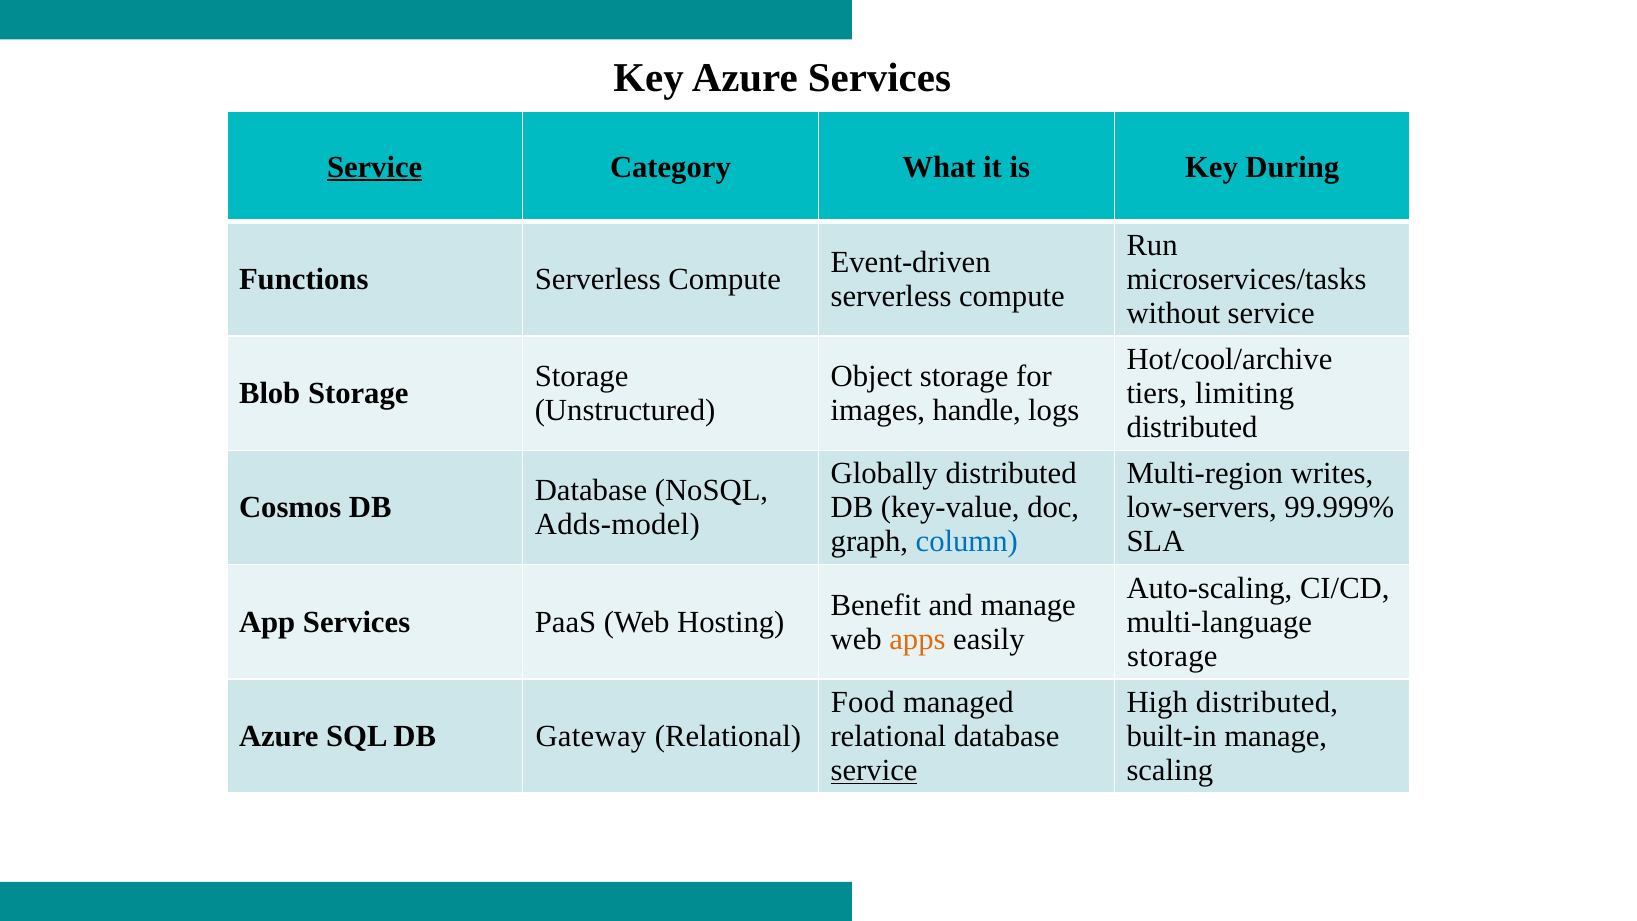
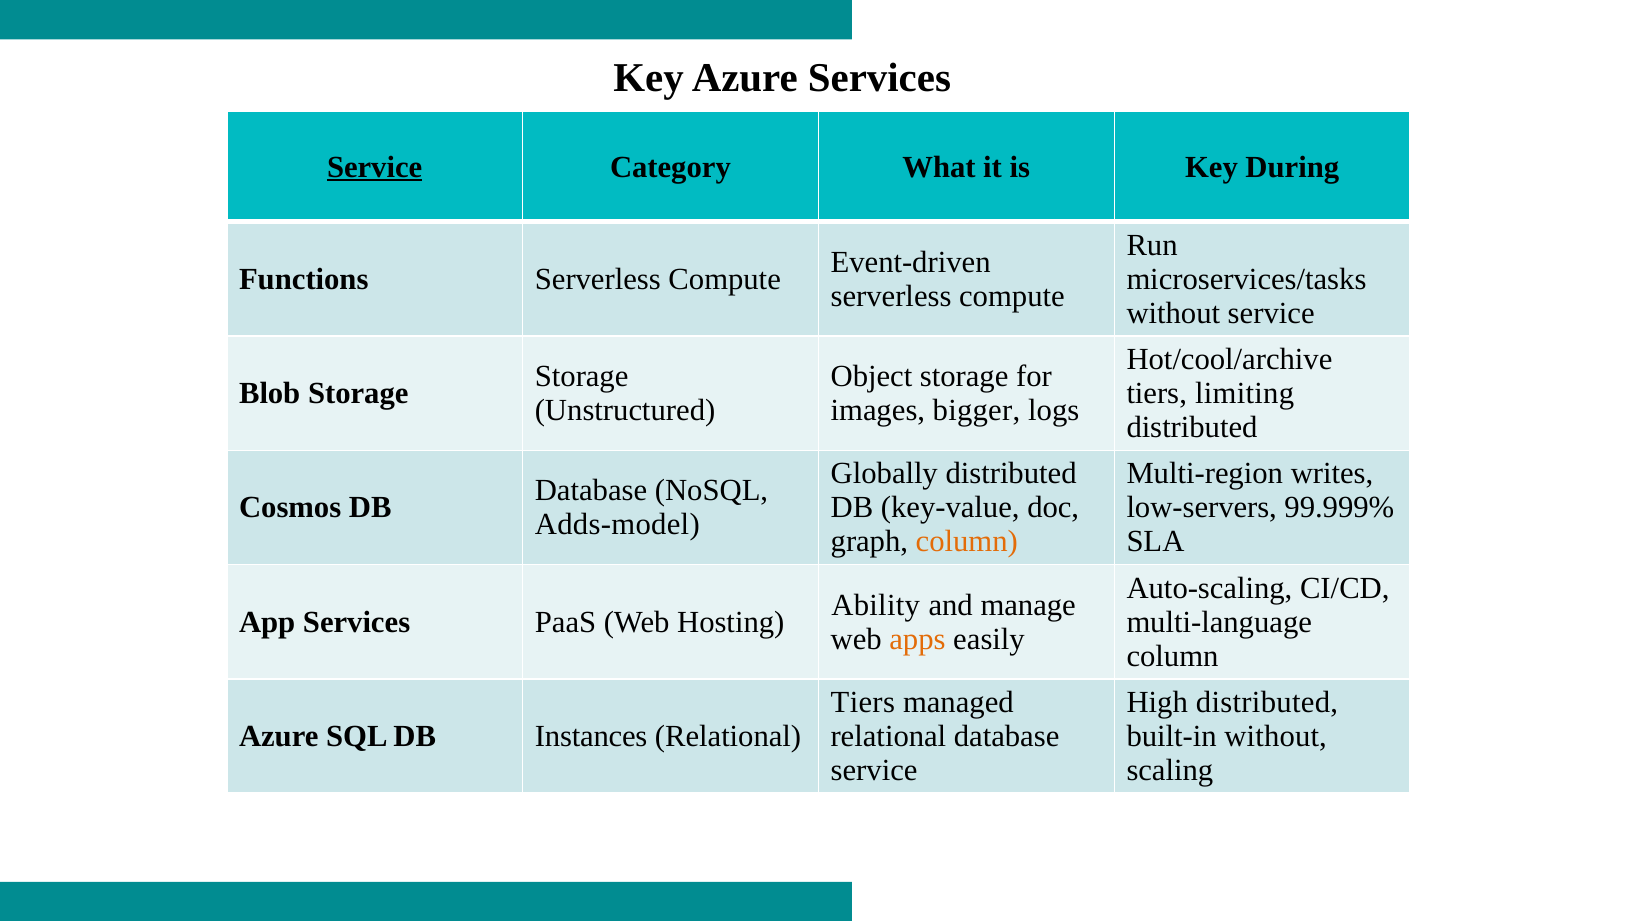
handle: handle -> bigger
column at (967, 542) colour: blue -> orange
Benefit: Benefit -> Ability
storage at (1172, 656): storage -> column
Food at (863, 702): Food -> Tiers
Gateway: Gateway -> Instances
built-in manage: manage -> without
service at (874, 770) underline: present -> none
